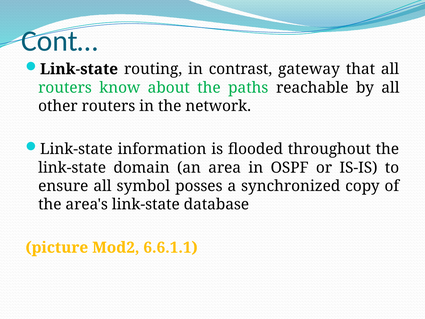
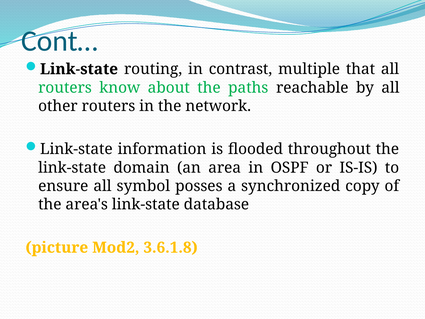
gateway: gateway -> multiple
6.6.1.1: 6.6.1.1 -> 3.6.1.8
